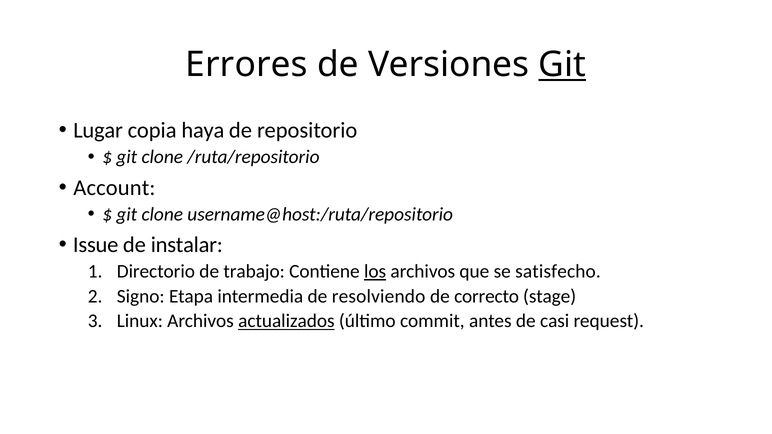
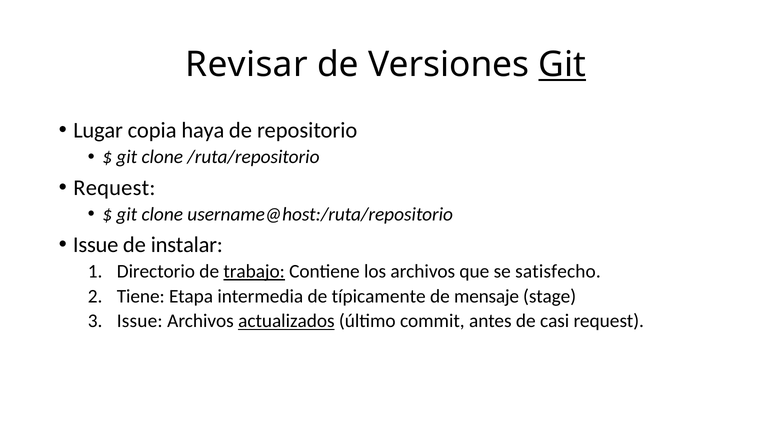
Errores: Errores -> Revisar
Account at (114, 188): Account -> Request
trabajo underline: none -> present
los underline: present -> none
Signo: Signo -> Tiene
resolviendo: resolviendo -> típicamente
correcto: correcto -> mensaje
Linux at (140, 321): Linux -> Issue
